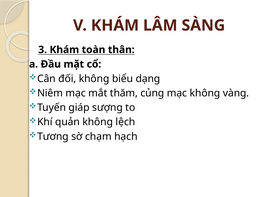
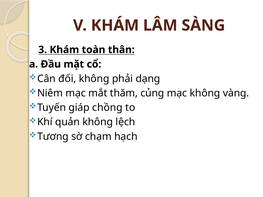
biểu: biểu -> phải
sượng: sượng -> chồng
